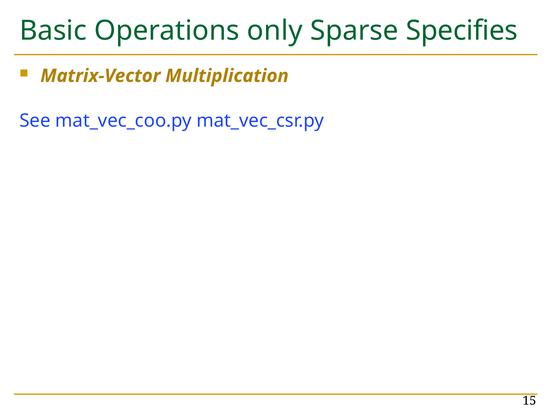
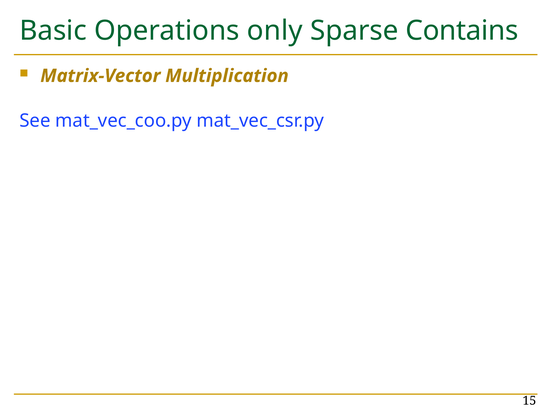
Specifies: Specifies -> Contains
